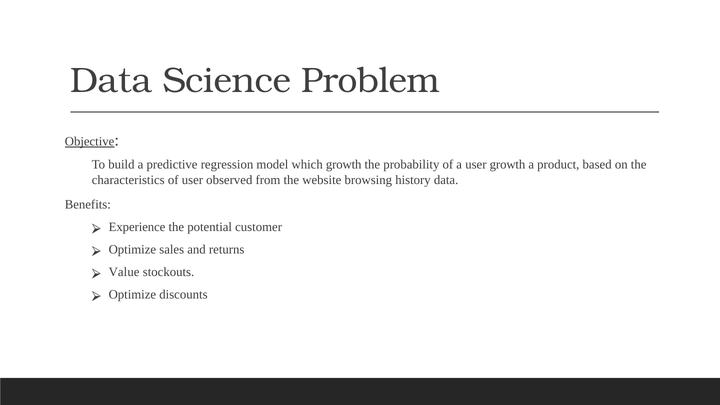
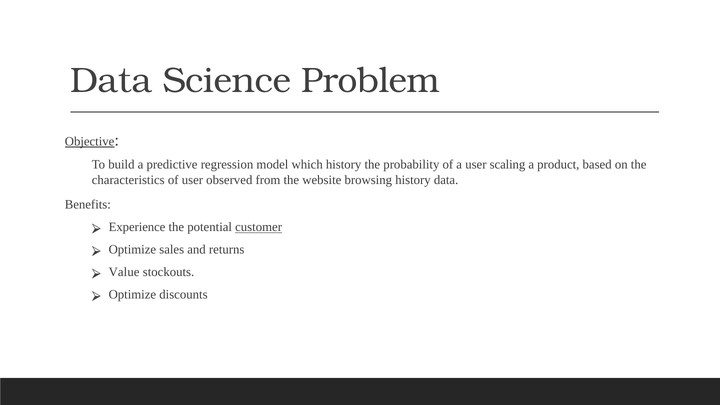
which growth: growth -> history
user growth: growth -> scaling
customer underline: none -> present
